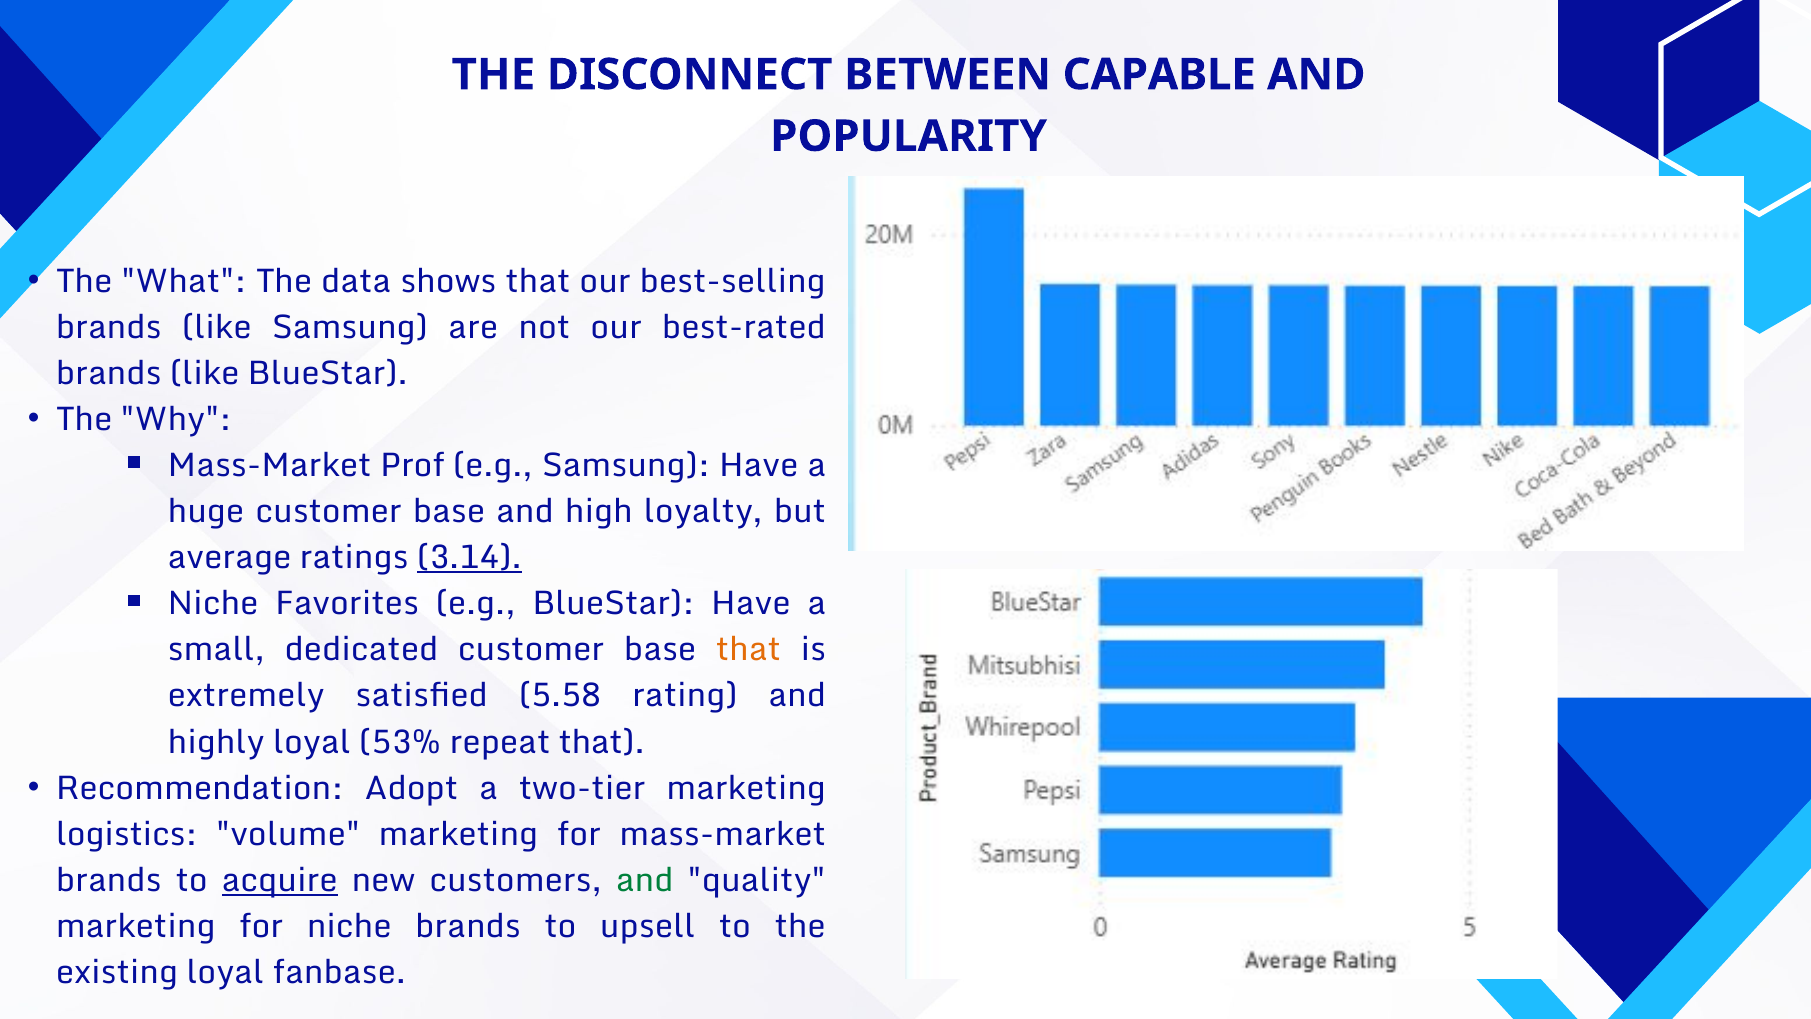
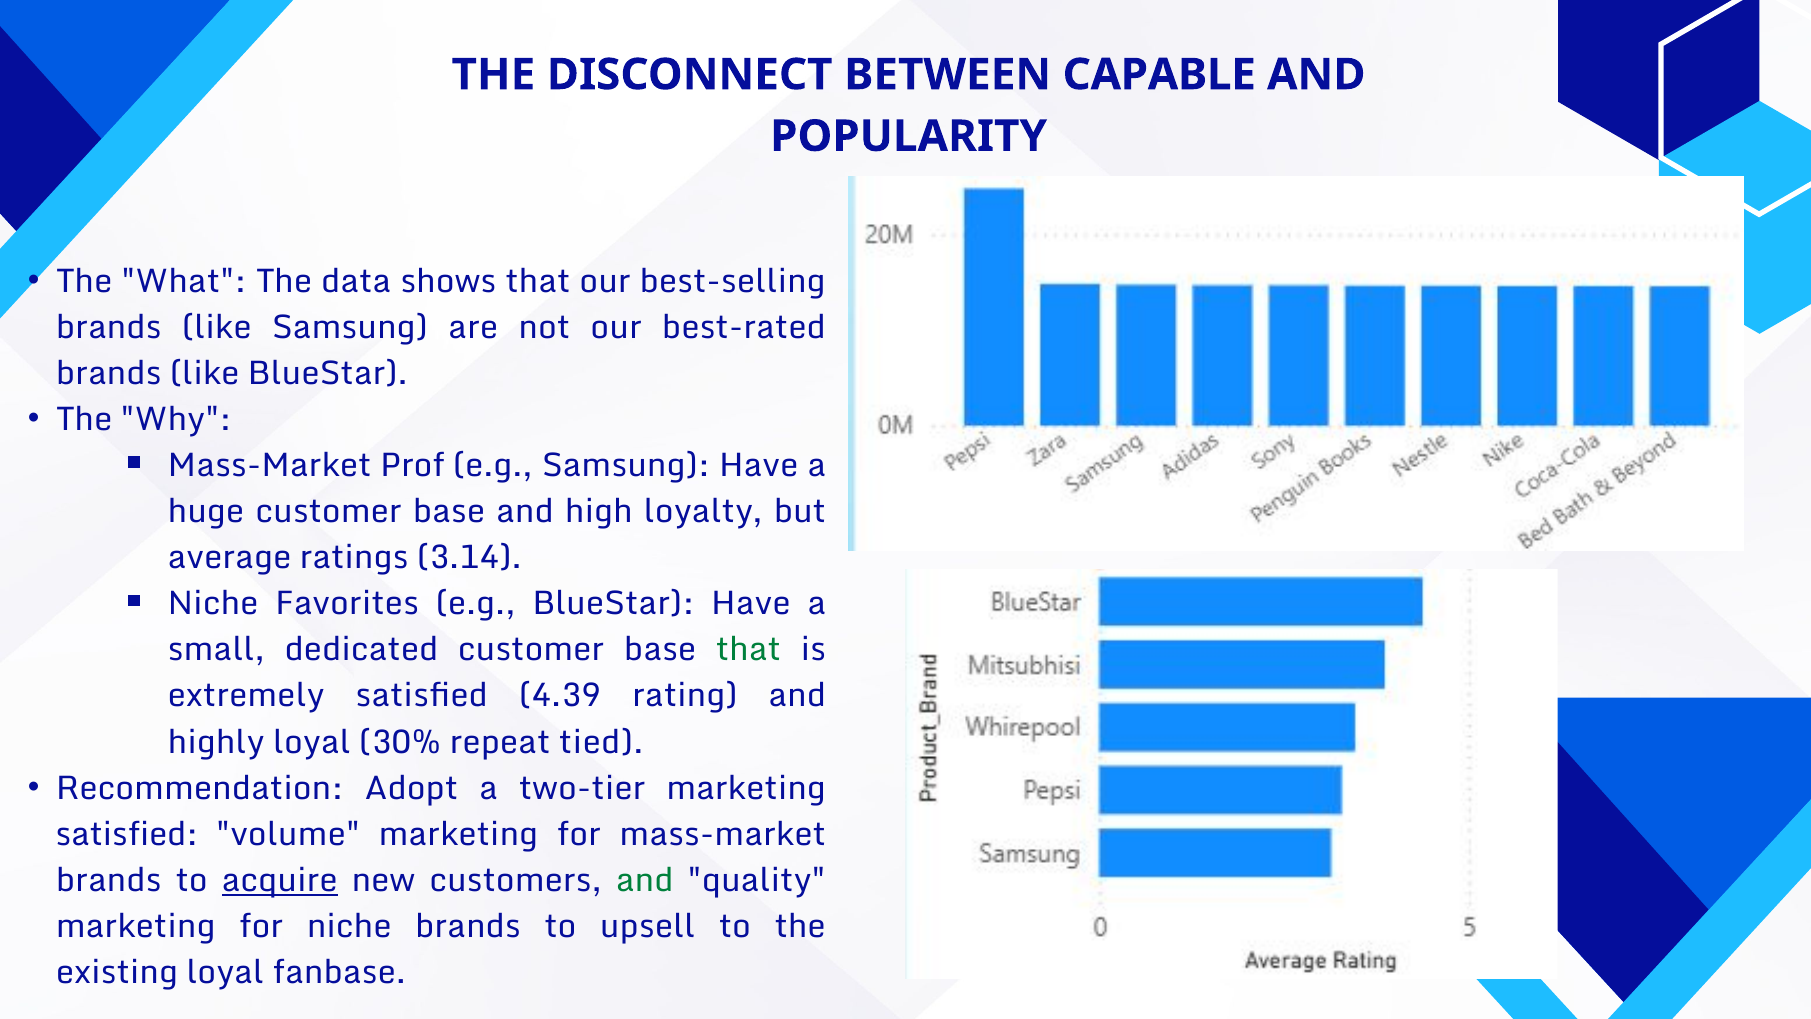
3.14 underline: present -> none
that at (748, 650) colour: orange -> green
5.58: 5.58 -> 4.39
53%: 53% -> 30%
repeat that: that -> tied
logistics at (127, 834): logistics -> satisfied
